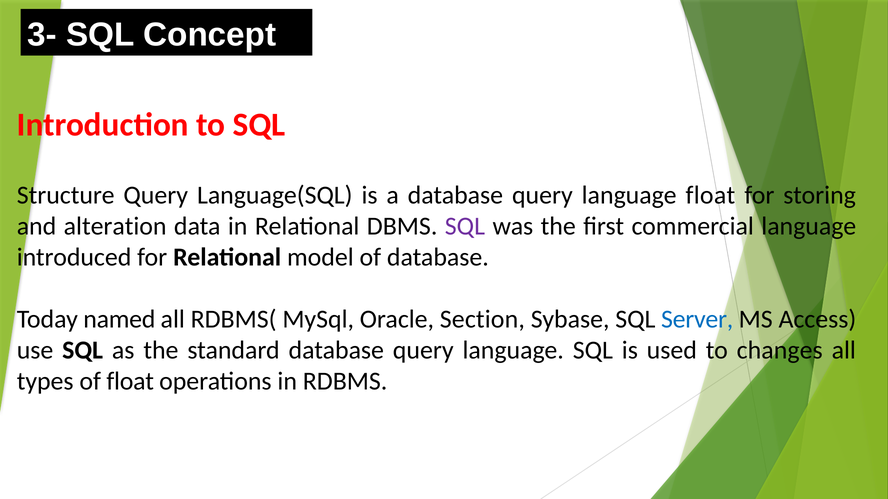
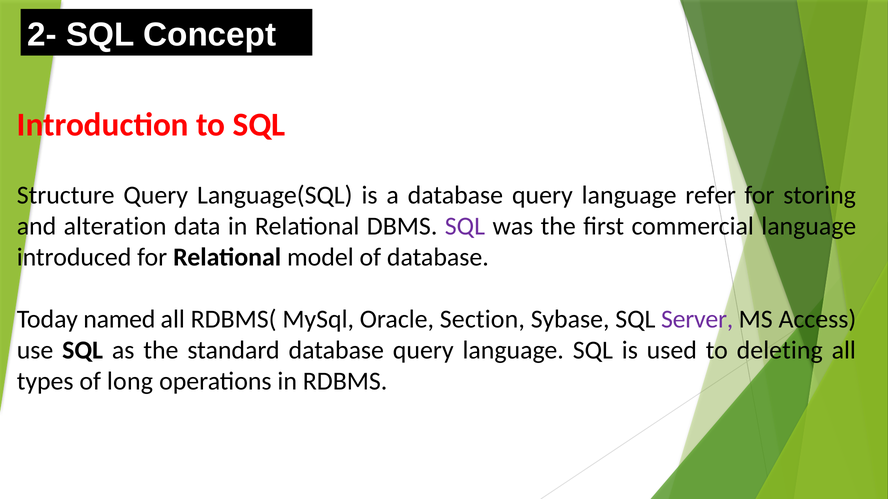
3-: 3- -> 2-
language float: float -> refer
Server colour: blue -> purple
changes: changes -> deleting
of float: float -> long
